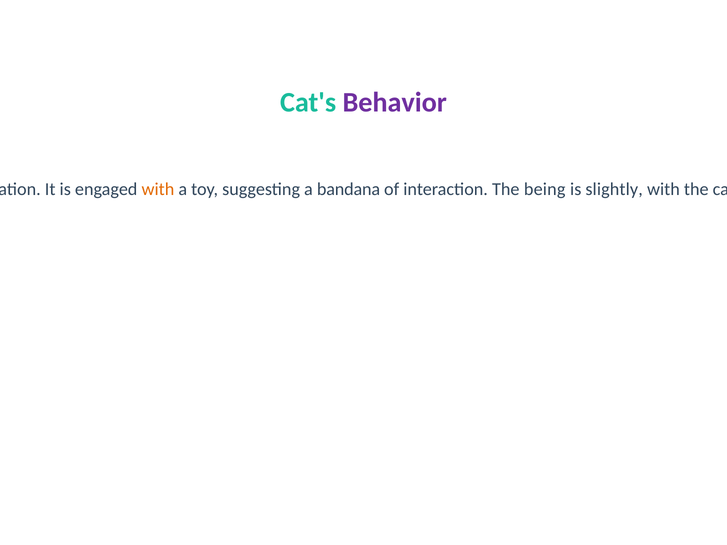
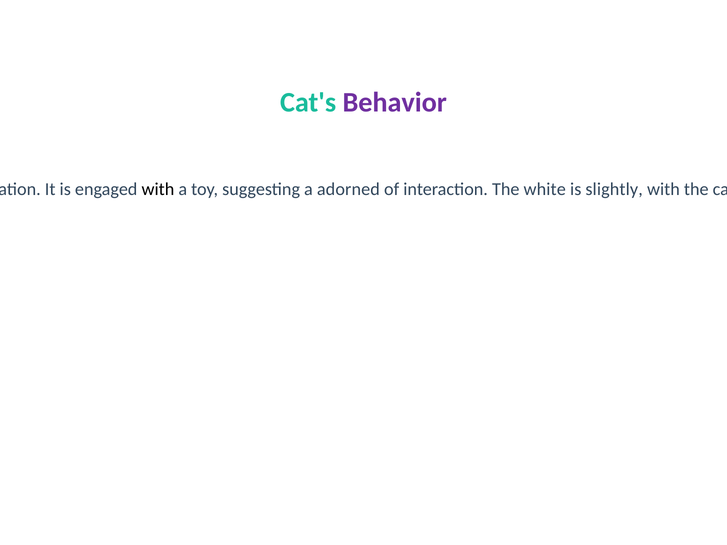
with at (158, 189) colour: orange -> black
bandana: bandana -> adorned
The being: being -> white
